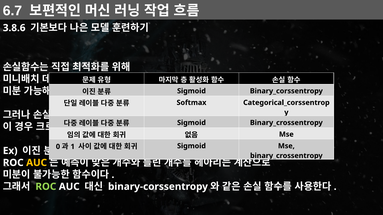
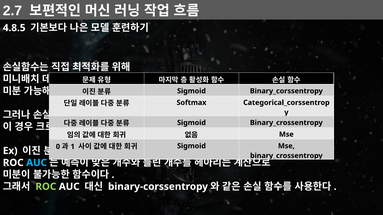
6.7: 6.7 -> 2.7
3.8.6: 3.8.6 -> 4.8.5
AUC at (37, 163) colour: yellow -> light blue
